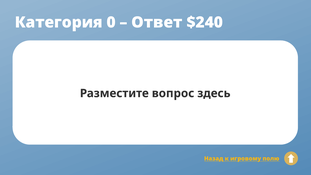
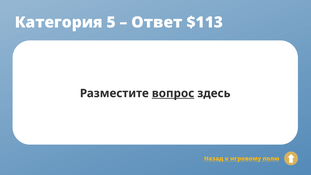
0: 0 -> 5
$240: $240 -> $113
вопрос underline: none -> present
